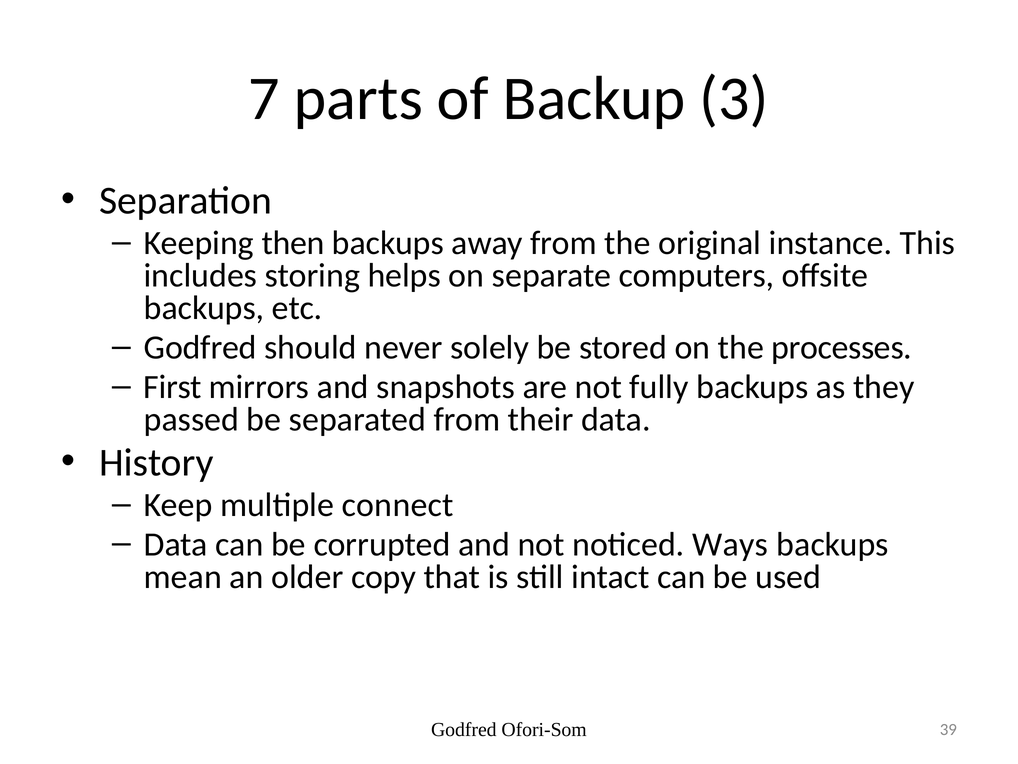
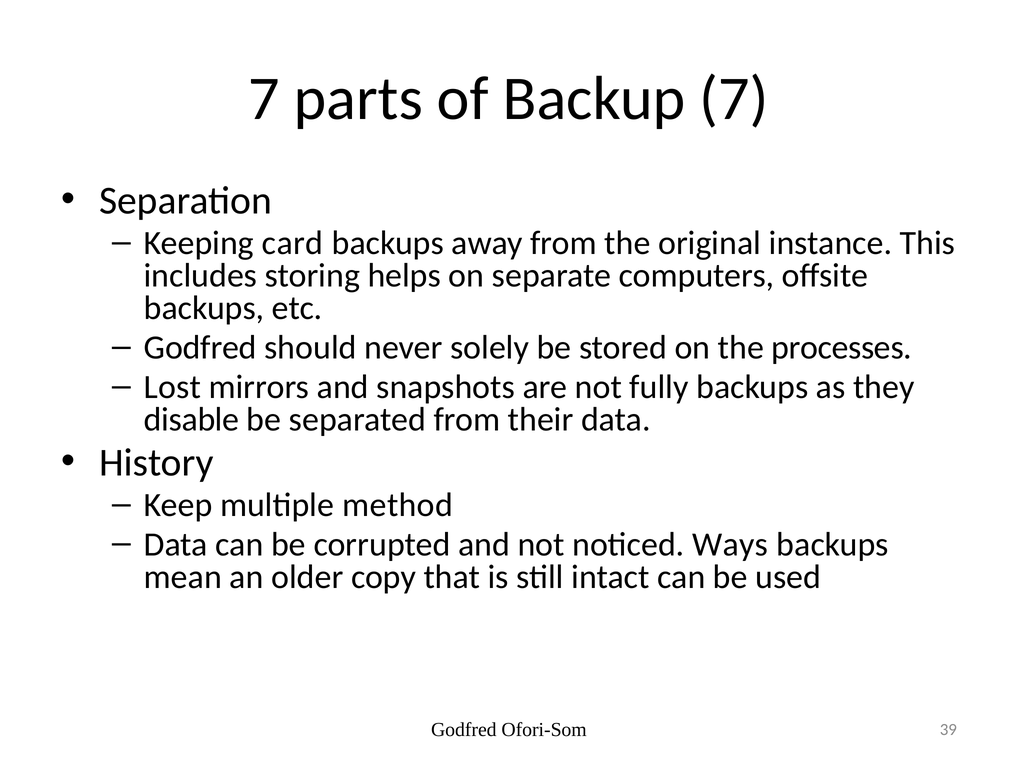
Backup 3: 3 -> 7
then: then -> card
First: First -> Lost
passed: passed -> disable
connect: connect -> method
